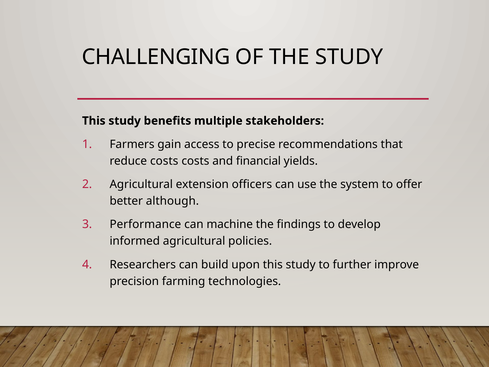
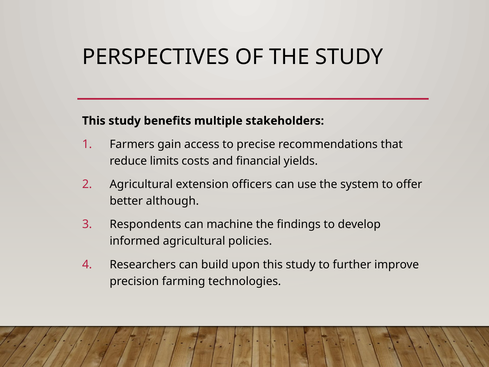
CHALLENGING: CHALLENGING -> PERSPECTIVES
reduce costs: costs -> limits
Performance: Performance -> Respondents
